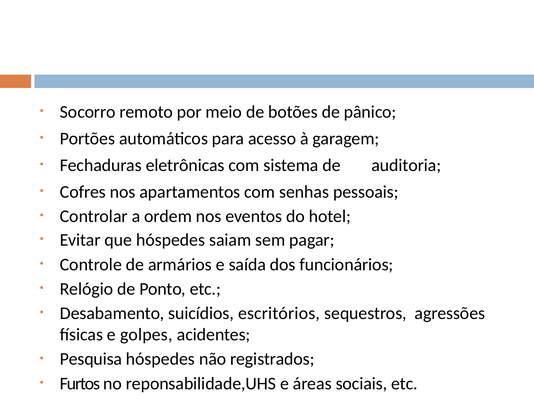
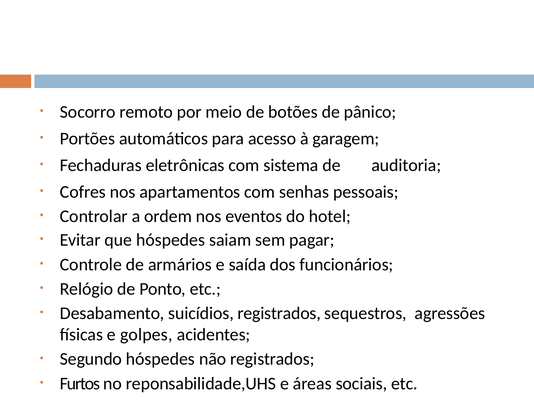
suicídios escritórios: escritórios -> registrados
Pesquisa: Pesquisa -> Segundo
